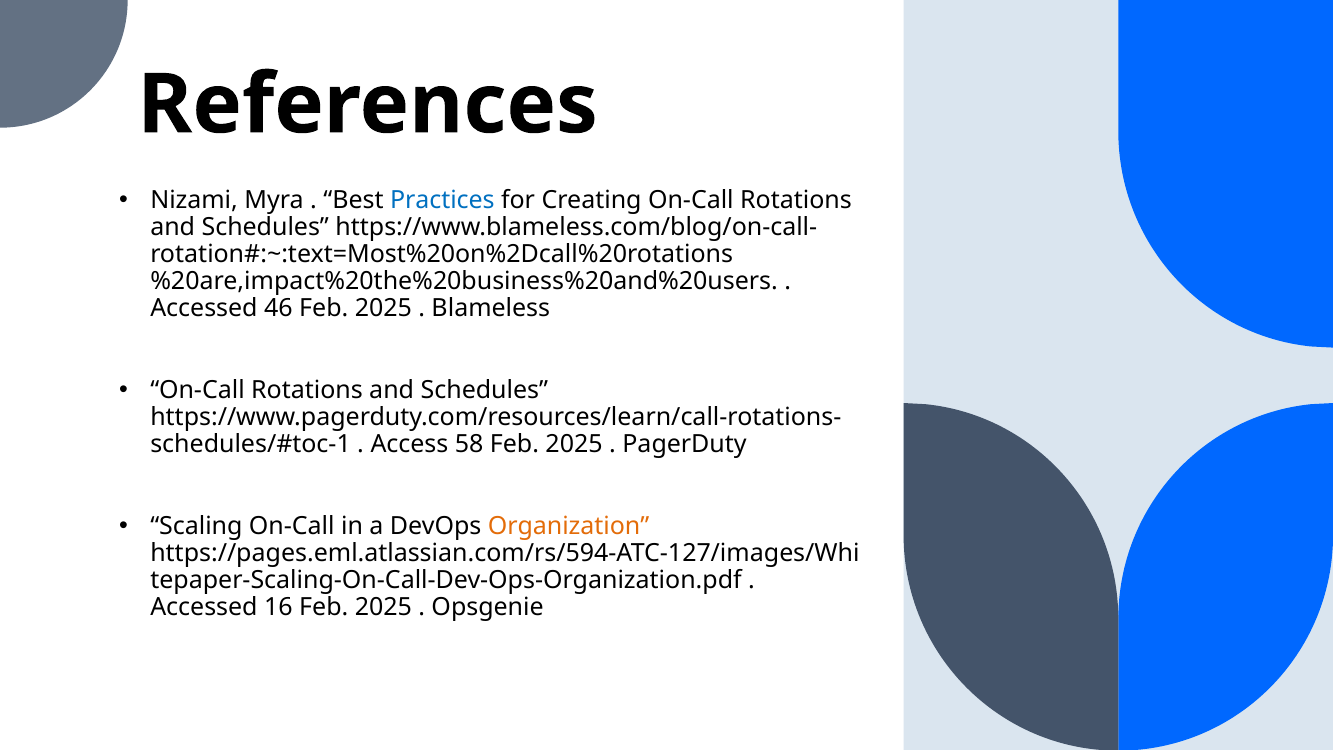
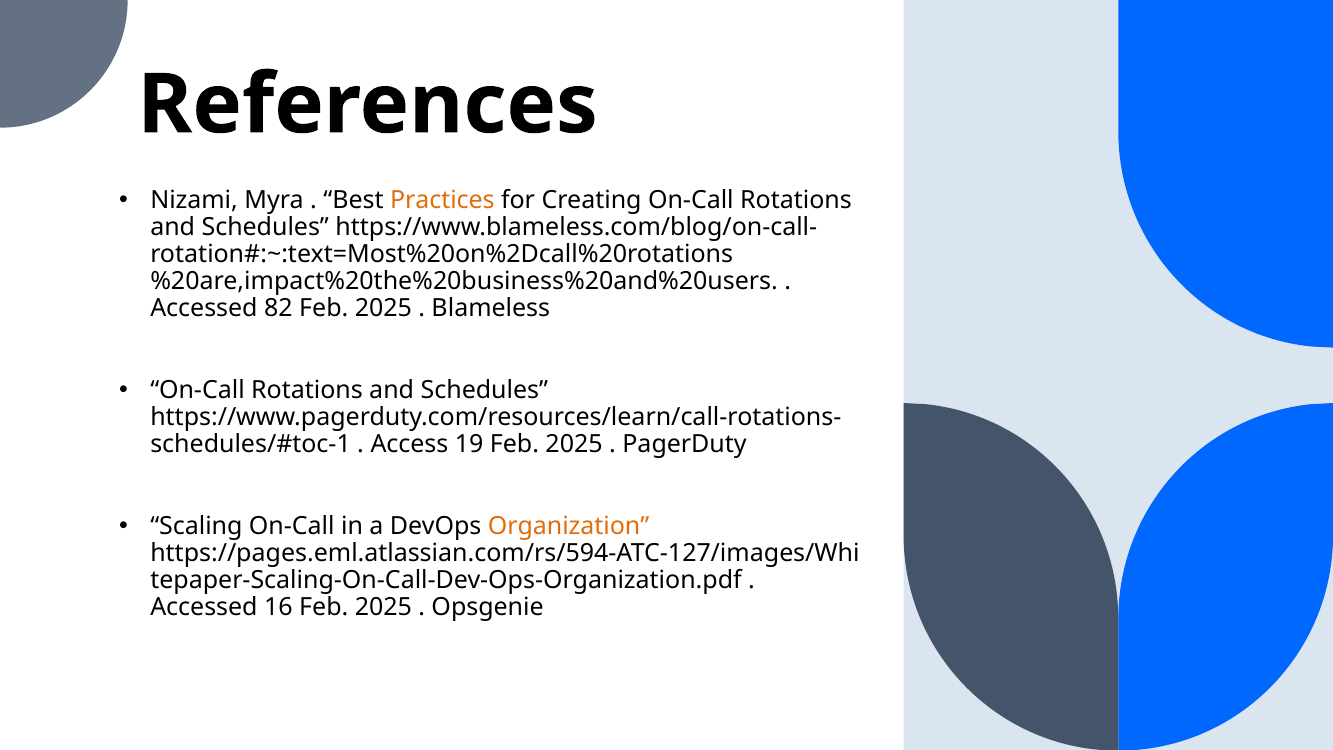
Practices colour: blue -> orange
46: 46 -> 82
58: 58 -> 19
